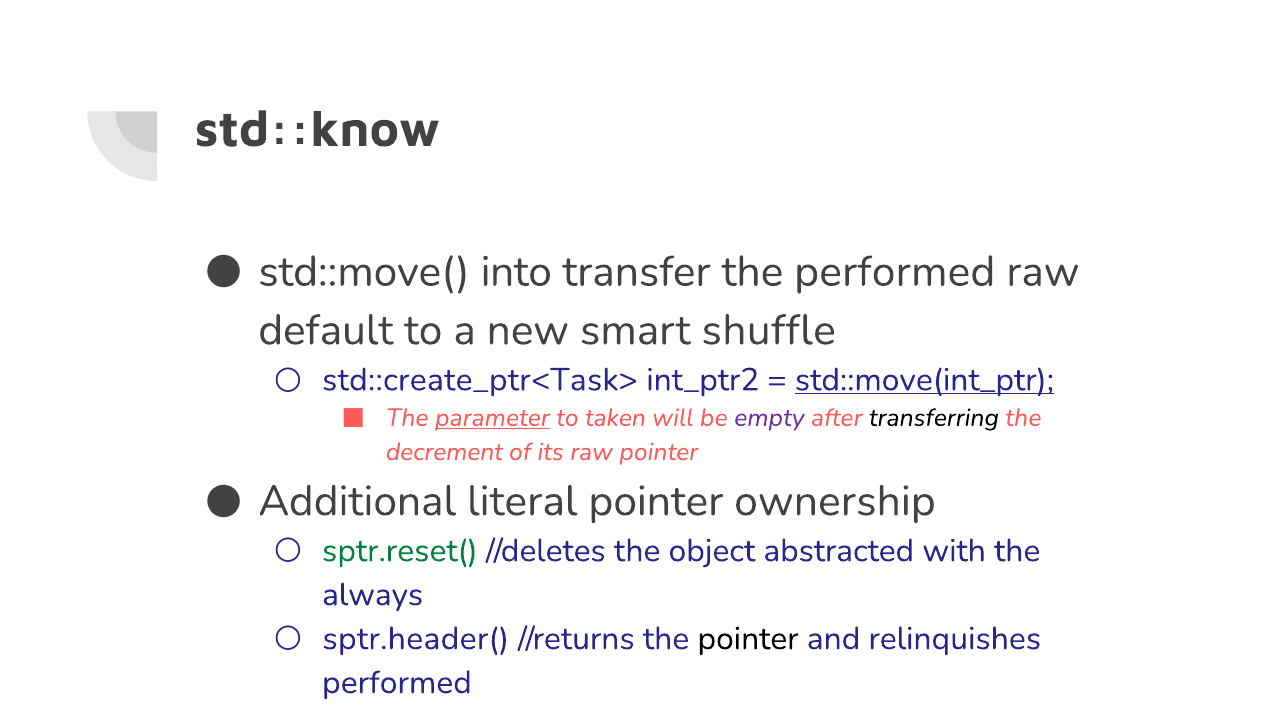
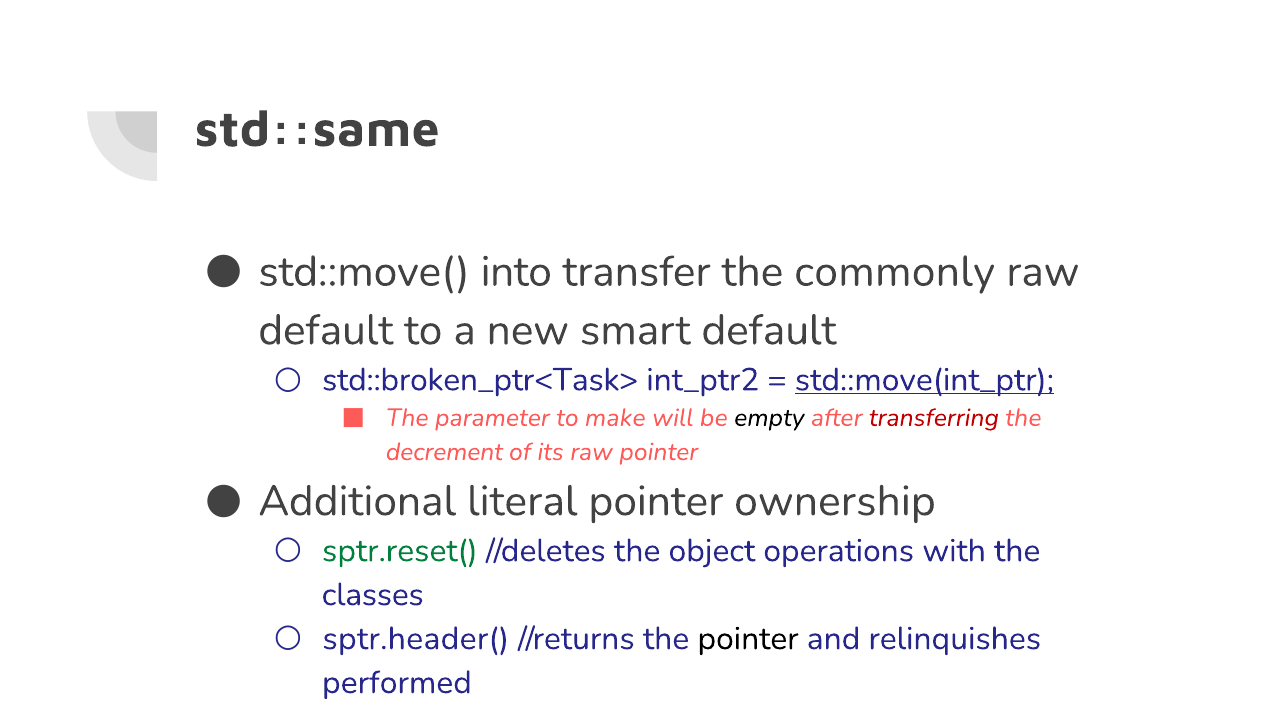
std::know: std::know -> std::same
the performed: performed -> commonly
smart shuffle: shuffle -> default
std::create_ptr<Task>: std::create_ptr<Task> -> std::broken_ptr<Task>
parameter underline: present -> none
taken: taken -> make
empty colour: purple -> black
transferring colour: black -> red
abstracted: abstracted -> operations
always: always -> classes
